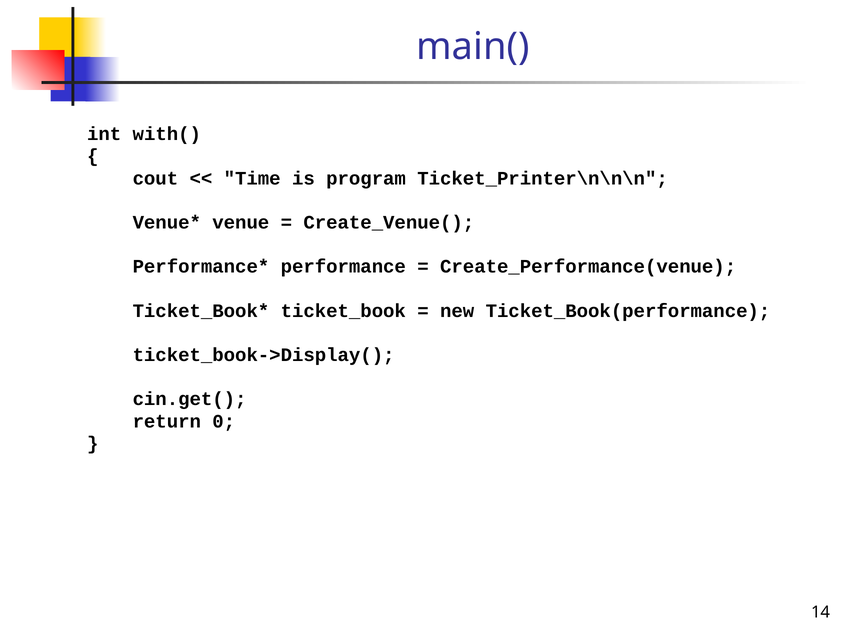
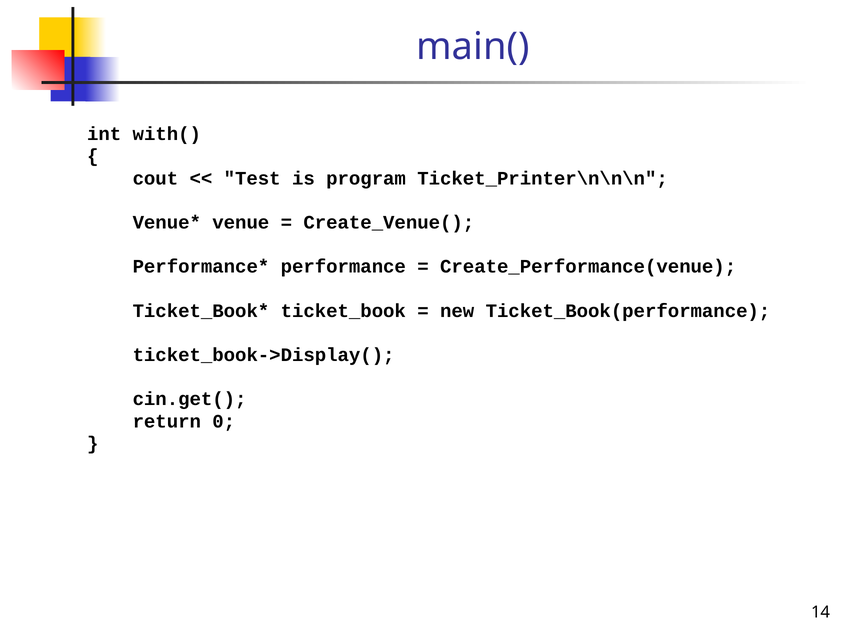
Time: Time -> Test
